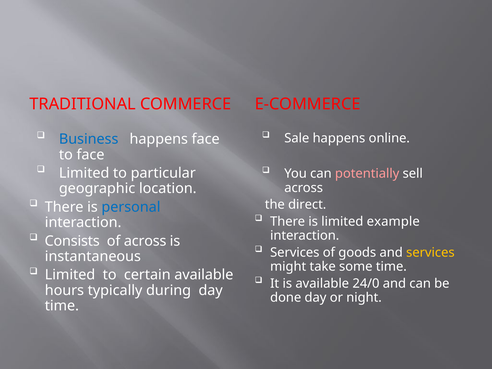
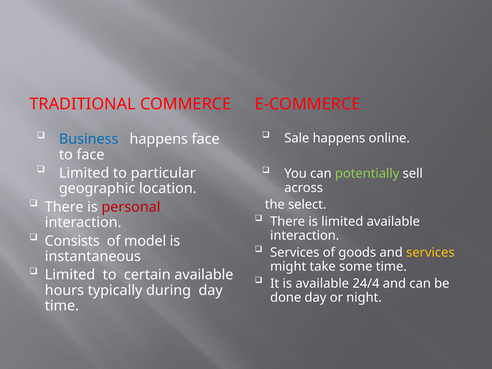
potentially colour: pink -> light green
personal colour: blue -> red
direct: direct -> select
limited example: example -> available
of across: across -> model
24/0: 24/0 -> 24/4
